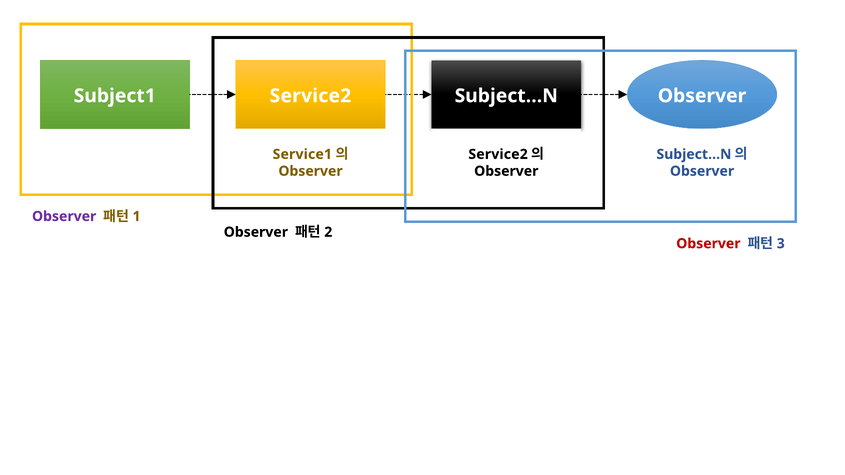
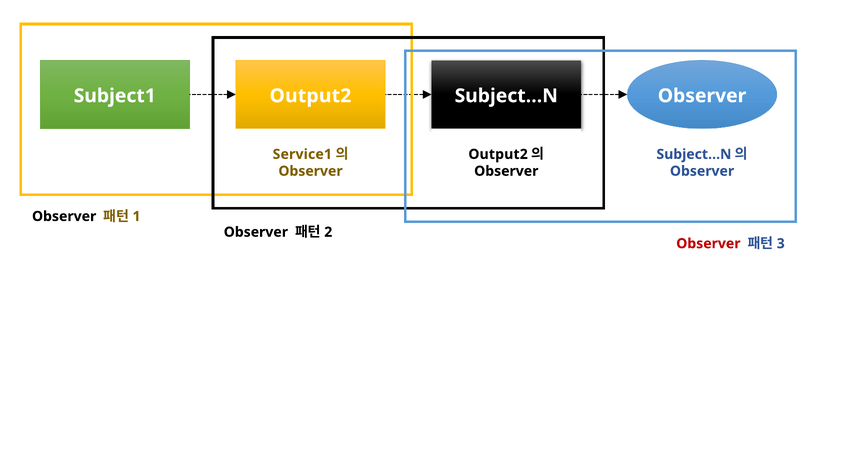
Subject1 Service2: Service2 -> Output2
Service2 at (498, 154): Service2 -> Output2
Observer at (64, 217) colour: purple -> black
